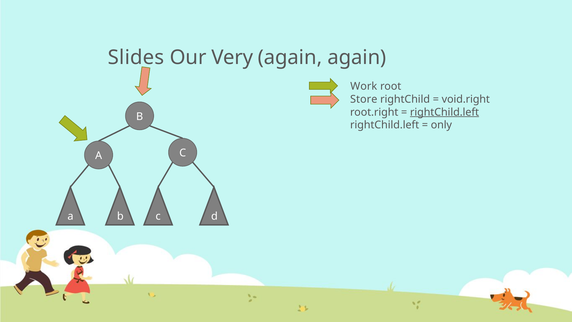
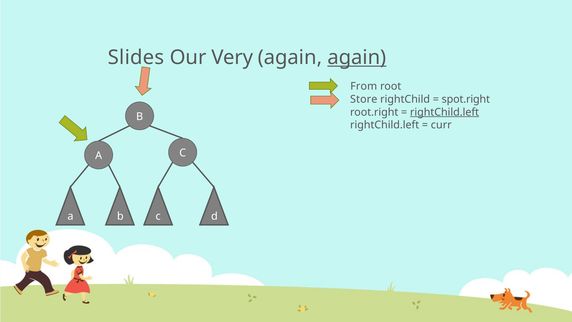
again at (357, 57) underline: none -> present
Work: Work -> From
void.right: void.right -> spot.right
only: only -> curr
